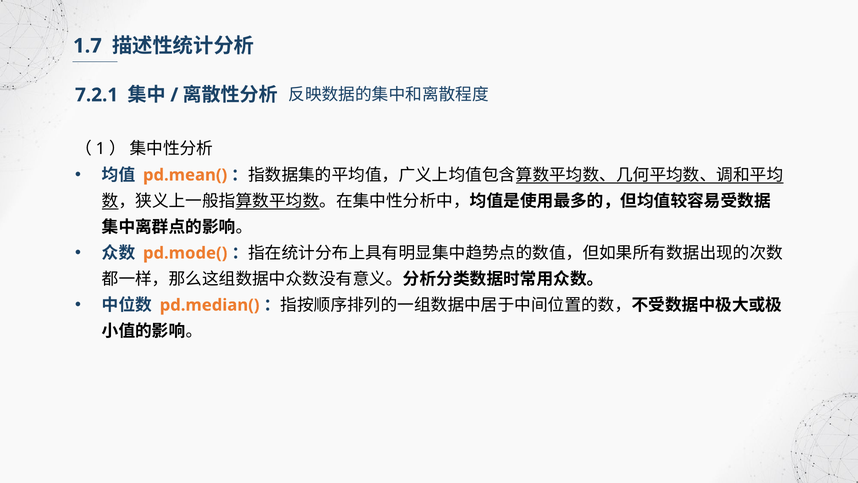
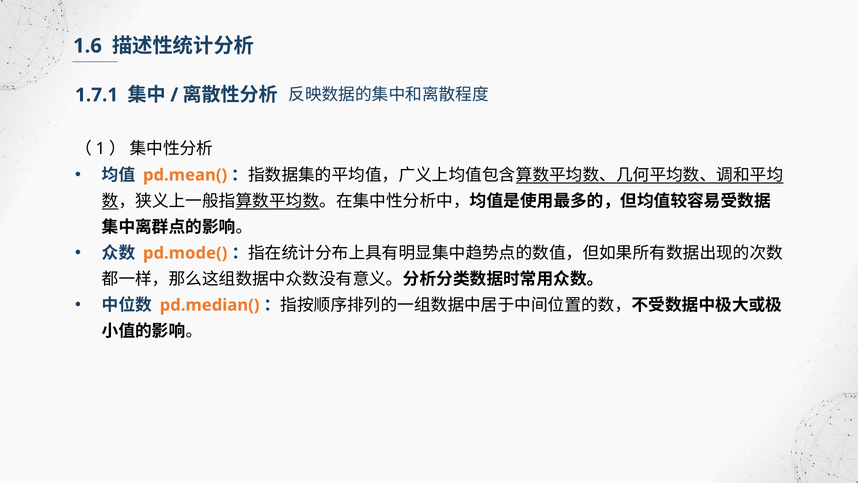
1.7: 1.7 -> 1.6
7.2.1: 7.2.1 -> 1.7.1
